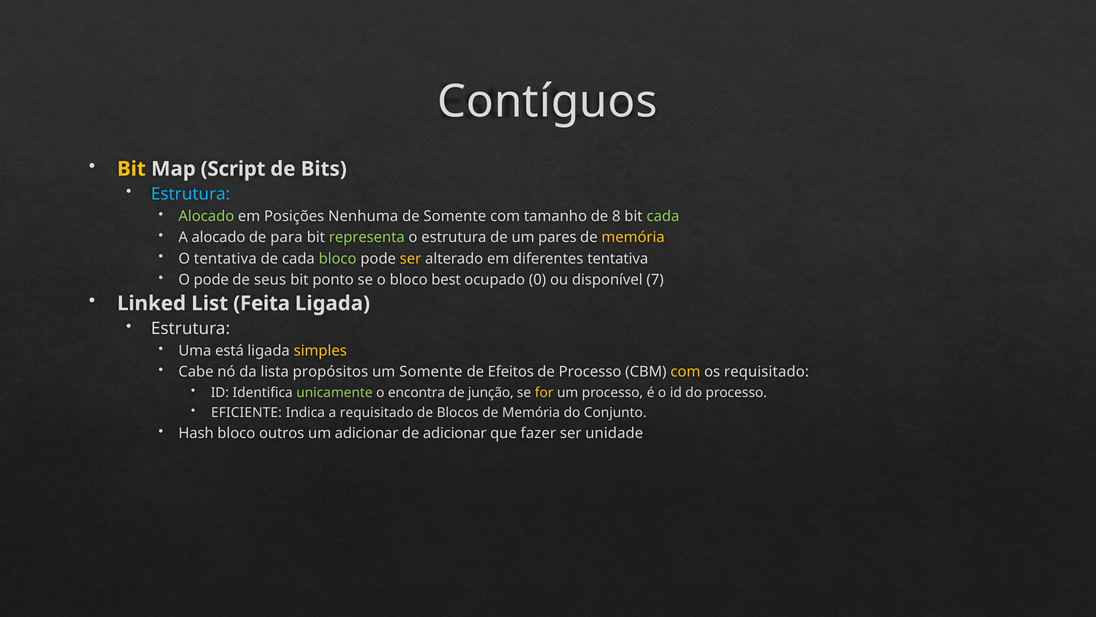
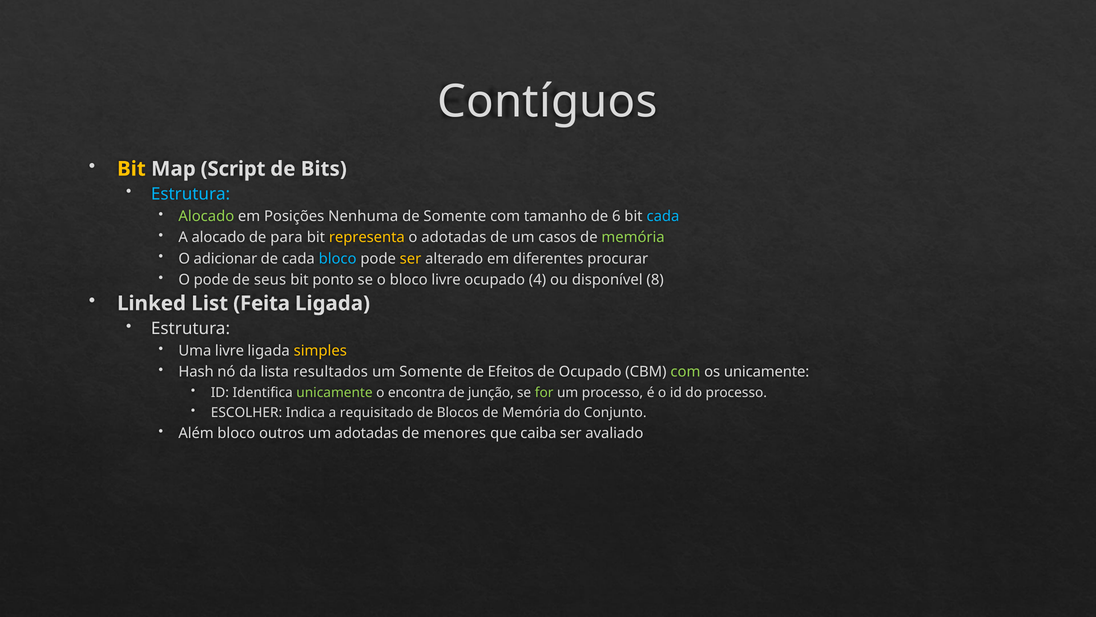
8: 8 -> 6
cada at (663, 216) colour: light green -> light blue
representa colour: light green -> yellow
o estrutura: estrutura -> adotadas
pares: pares -> casos
memória at (633, 237) colour: yellow -> light green
O tentativa: tentativa -> adicionar
bloco at (338, 258) colour: light green -> light blue
diferentes tentativa: tentativa -> procurar
bloco best: best -> livre
0: 0 -> 4
7: 7 -> 8
Uma está: está -> livre
Cabe: Cabe -> Hash
propósitos: propósitos -> resultados
de Processo: Processo -> Ocupado
com at (685, 372) colour: yellow -> light green
os requisitado: requisitado -> unicamente
for colour: yellow -> light green
EFICIENTE: EFICIENTE -> ESCOLHER
Hash: Hash -> Além
um adicionar: adicionar -> adotadas
de adicionar: adicionar -> menores
fazer: fazer -> caiba
unidade: unidade -> avaliado
